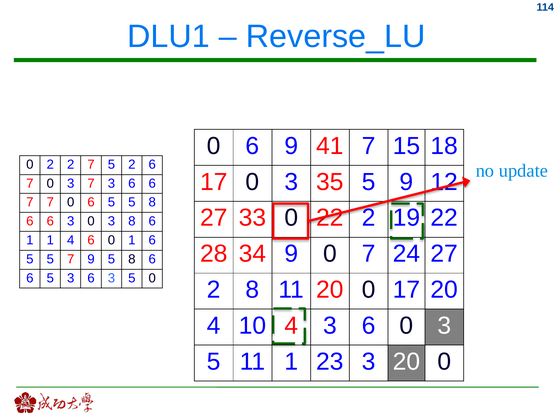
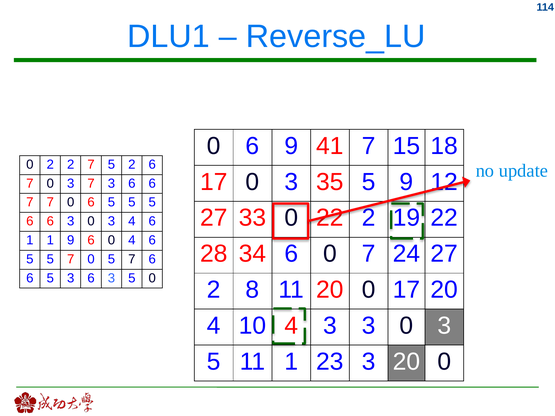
5 5 8: 8 -> 5
3 8: 8 -> 4
1 4: 4 -> 9
0 1: 1 -> 4
34 9: 9 -> 6
5 7 9: 9 -> 0
8 at (132, 259): 8 -> 7
6 at (369, 326): 6 -> 3
